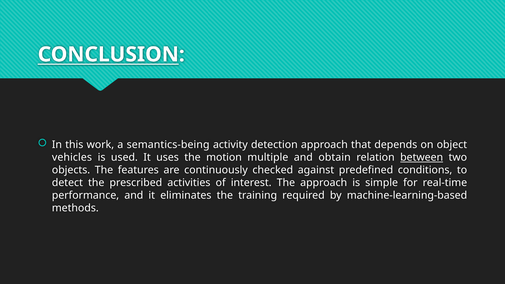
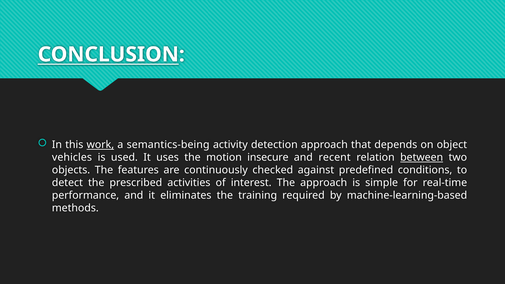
work underline: none -> present
multiple: multiple -> insecure
obtain: obtain -> recent
